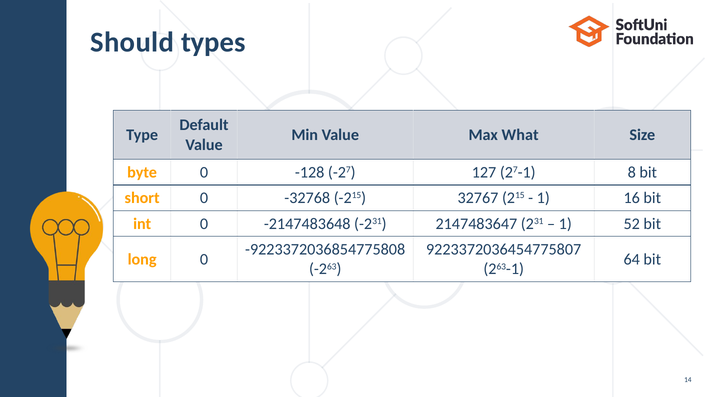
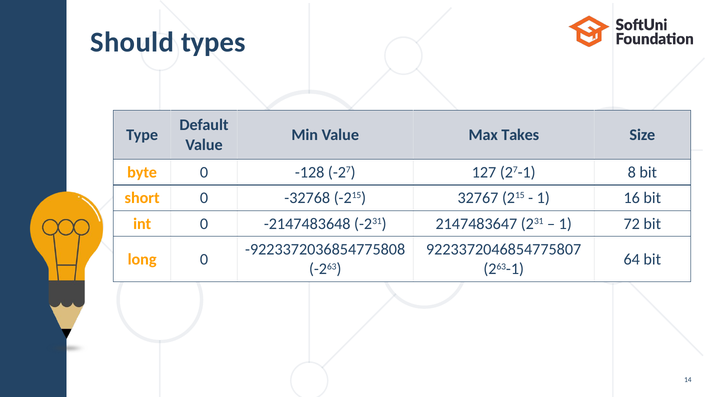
What: What -> Takes
52: 52 -> 72
9223372036454775807: 9223372036454775807 -> 9223372046854775807
